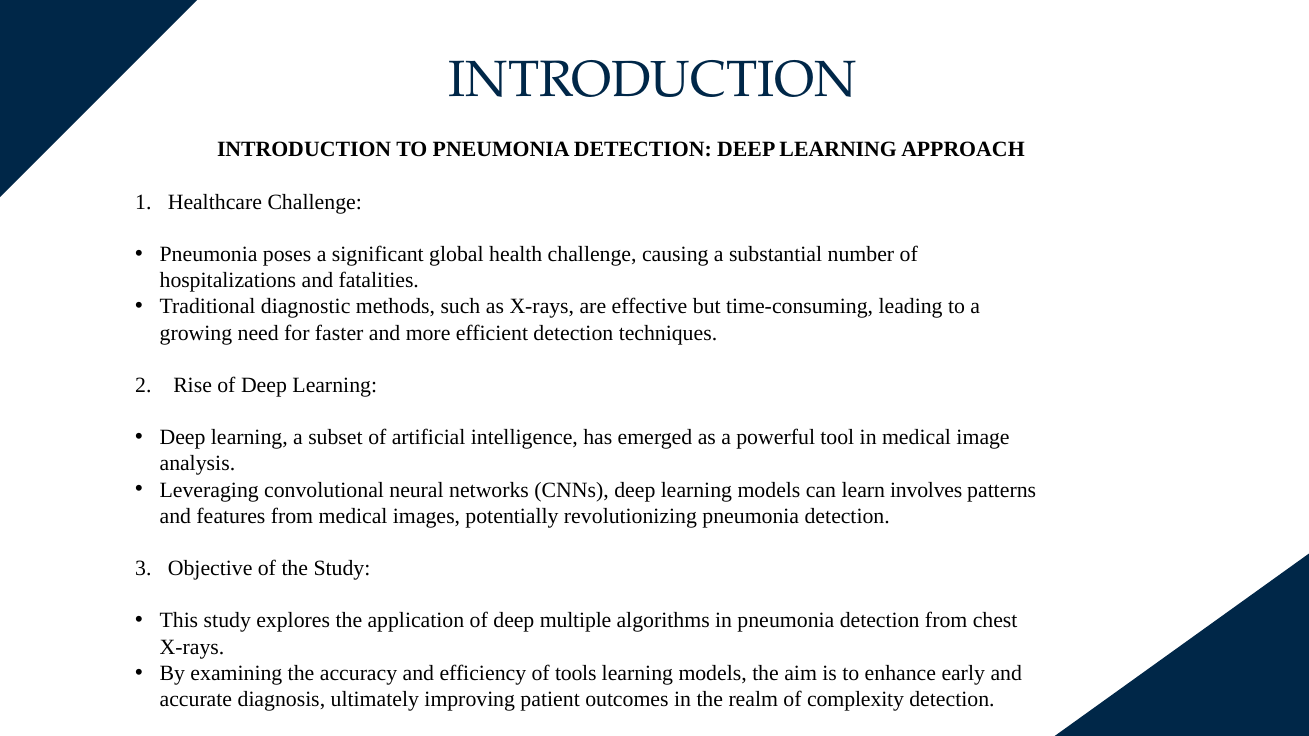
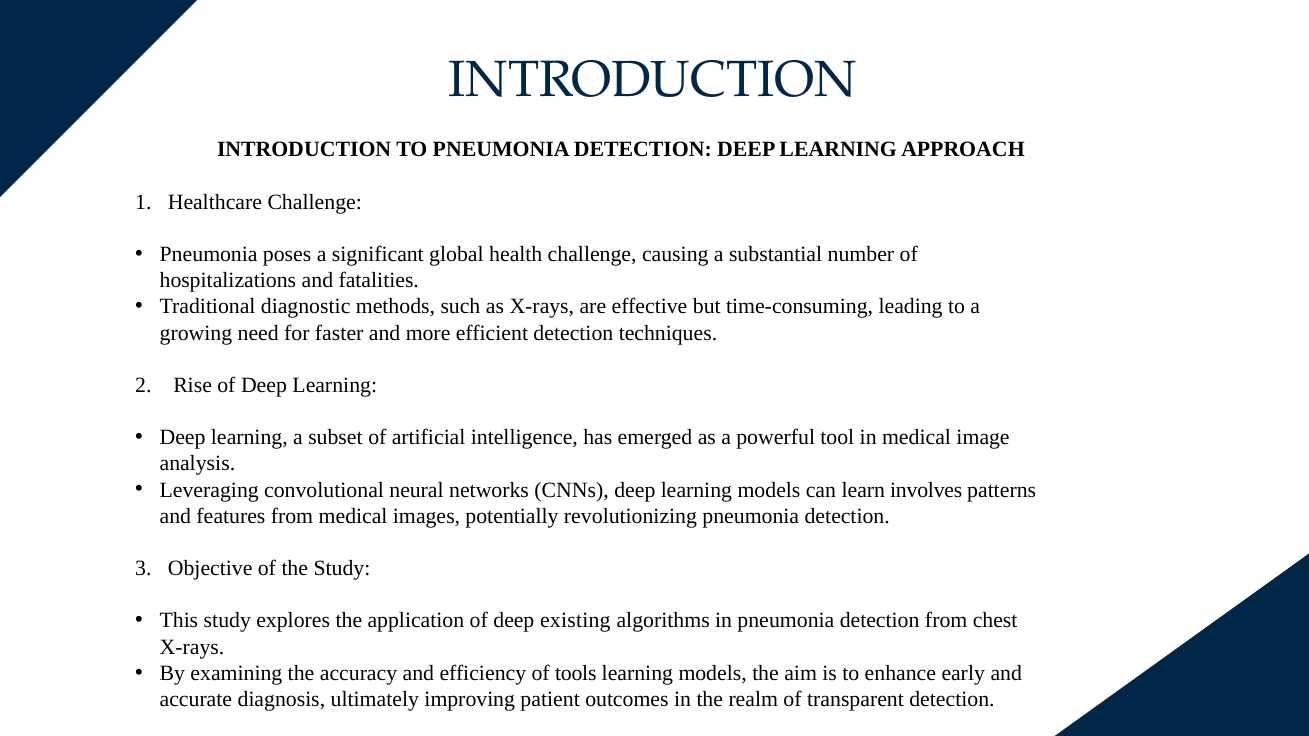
multiple: multiple -> existing
complexity: complexity -> transparent
